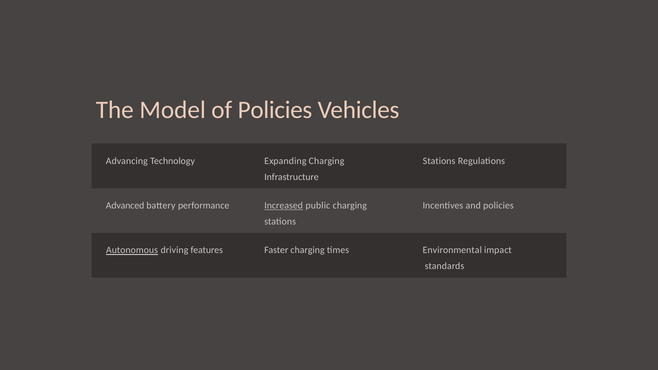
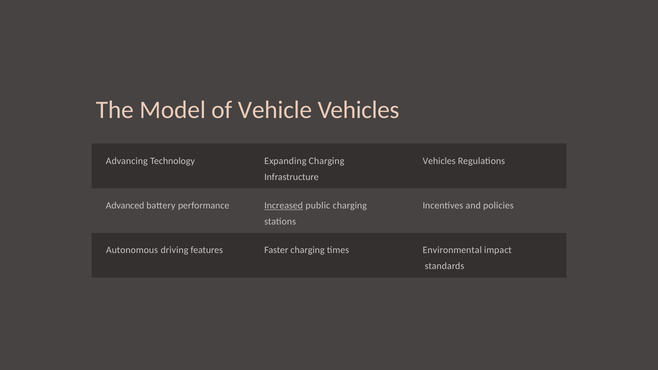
of Policies: Policies -> Vehicle
Stations at (439, 161): Stations -> Vehicles
Autonomous underline: present -> none
